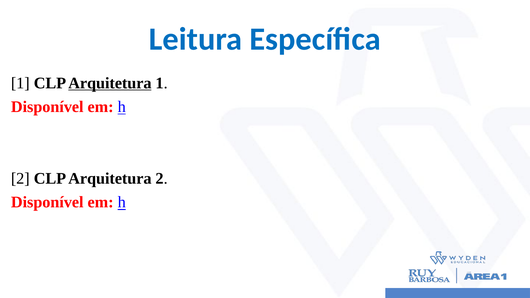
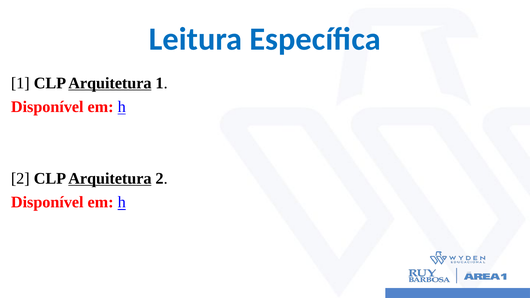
Arquitetura at (110, 178) underline: none -> present
